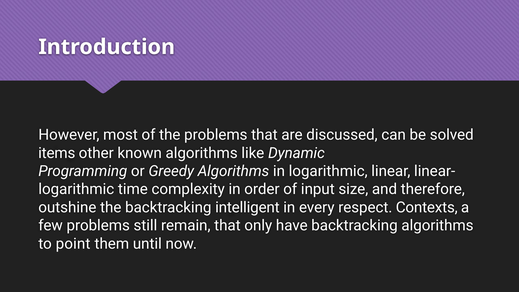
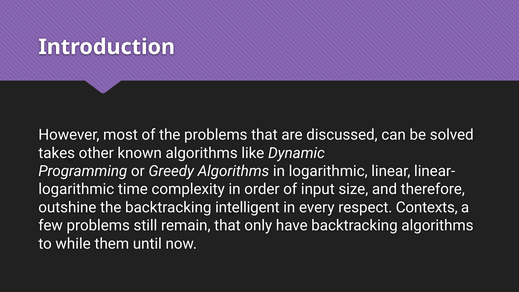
items: items -> takes
point: point -> while
